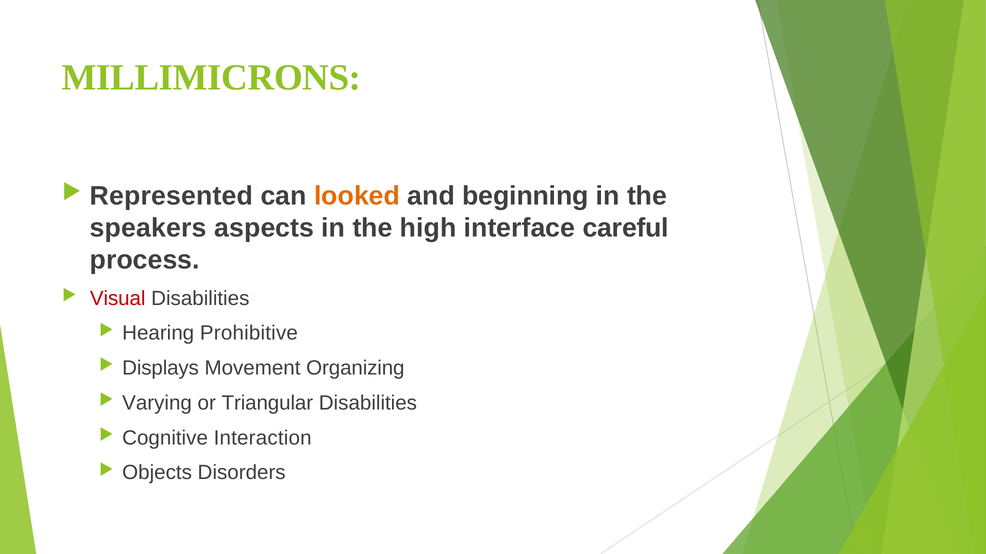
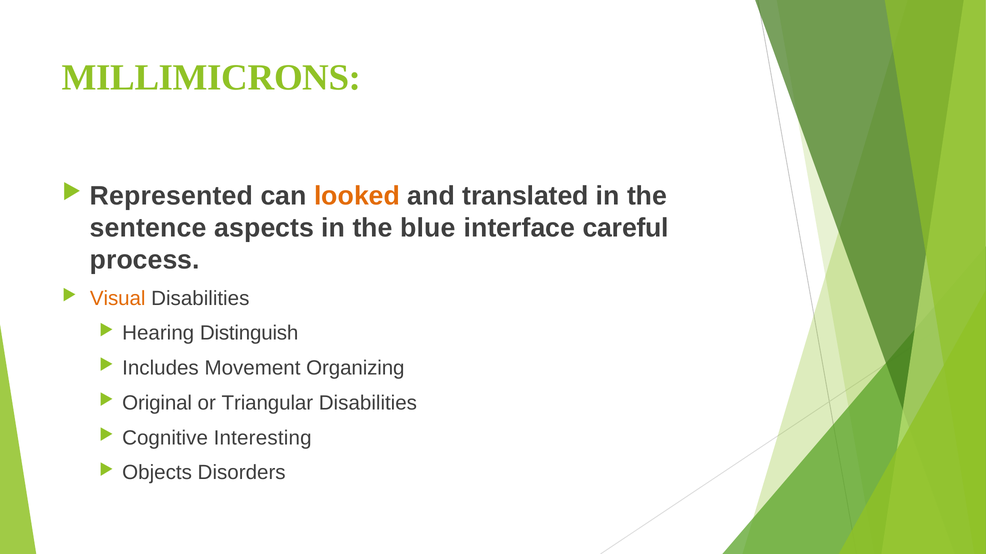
beginning: beginning -> translated
speakers: speakers -> sentence
high: high -> blue
Visual colour: red -> orange
Prohibitive: Prohibitive -> Distinguish
Displays: Displays -> Includes
Varying: Varying -> Original
Interaction: Interaction -> Interesting
